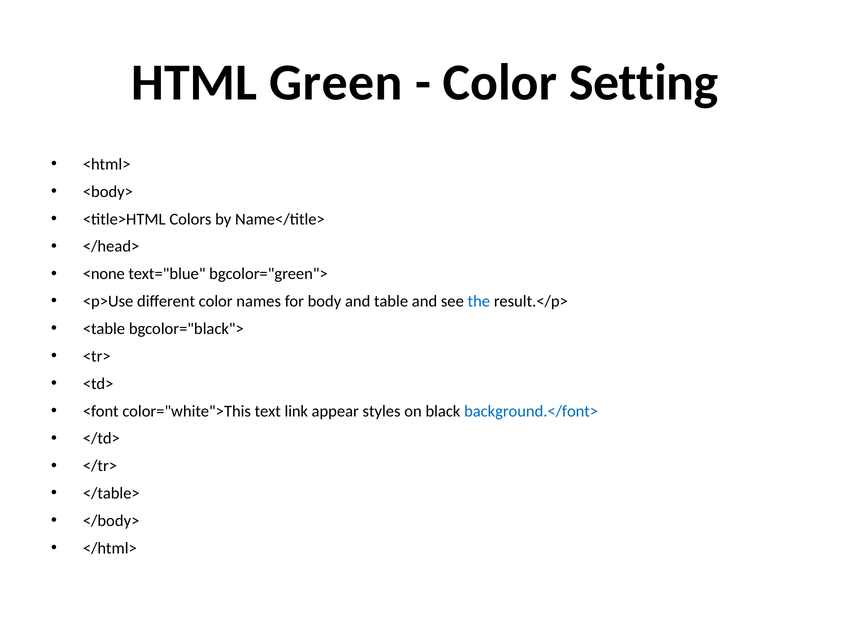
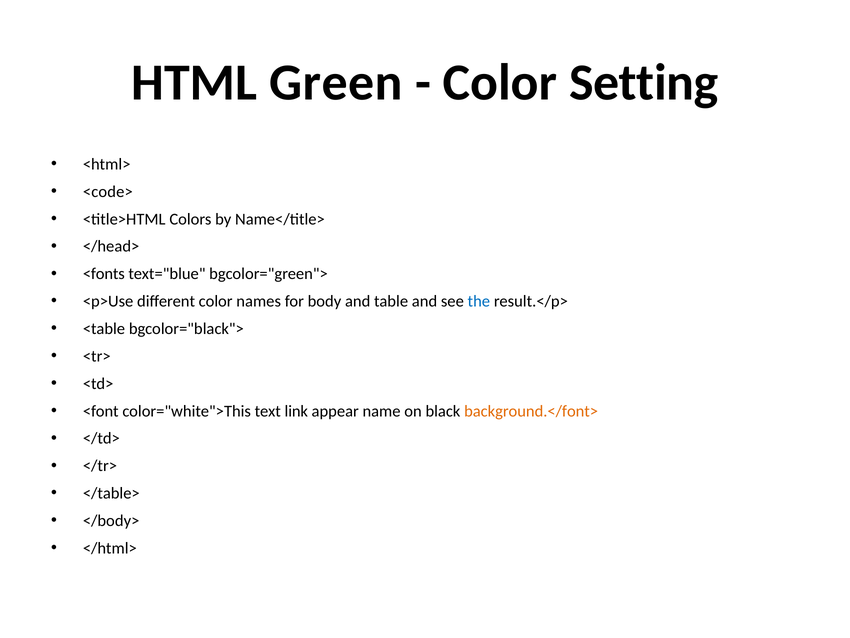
<body>: <body> -> <code>
<none: <none -> <fonts
styles: styles -> name
background.</font> colour: blue -> orange
